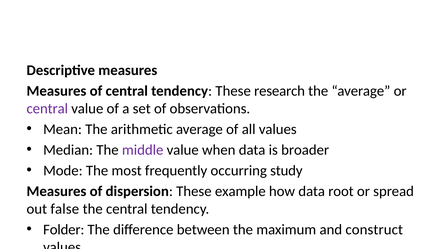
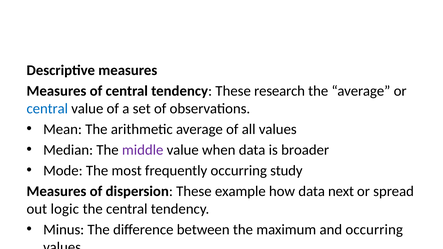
central at (47, 109) colour: purple -> blue
data root: root -> next
false: false -> logic
Folder: Folder -> Minus
and construct: construct -> occurring
